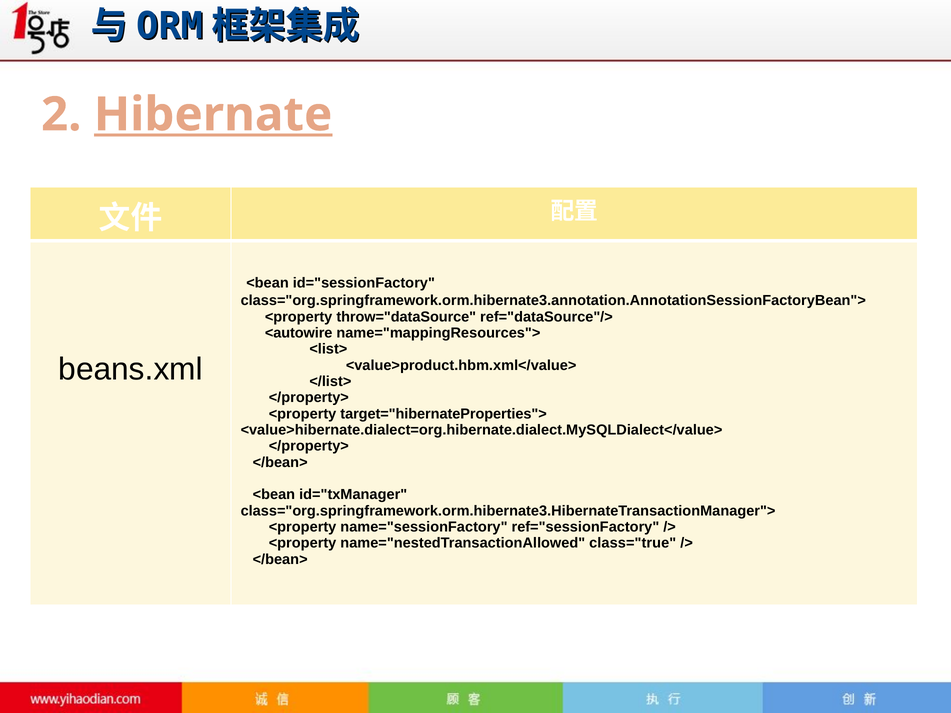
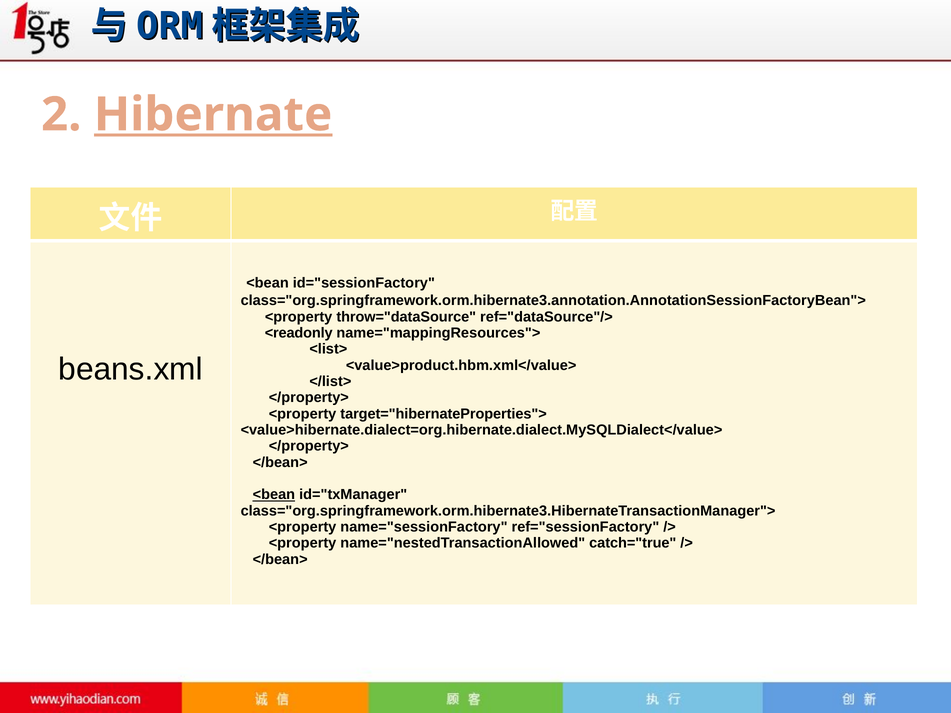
<autowire: <autowire -> <readonly
<bean at (274, 495) underline: none -> present
class="true: class="true -> catch="true
